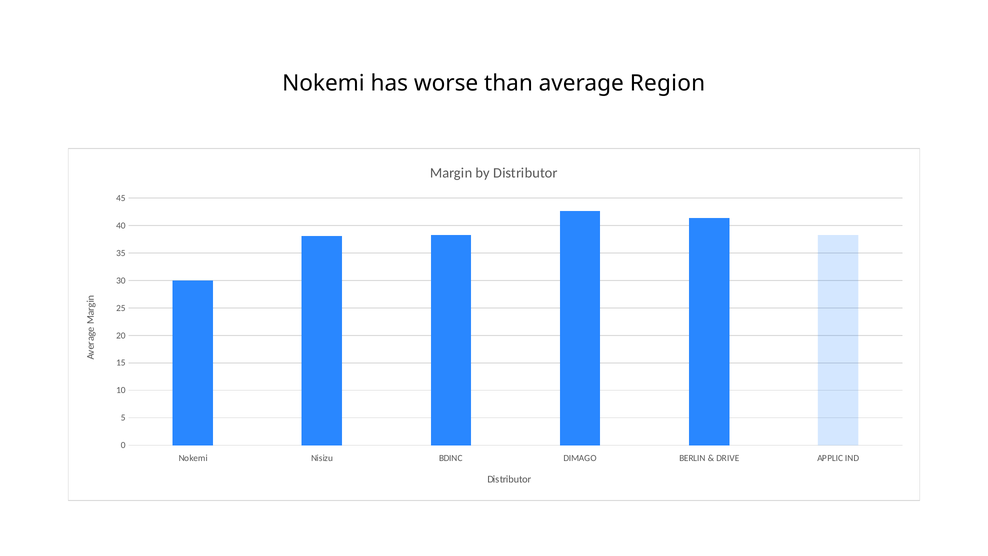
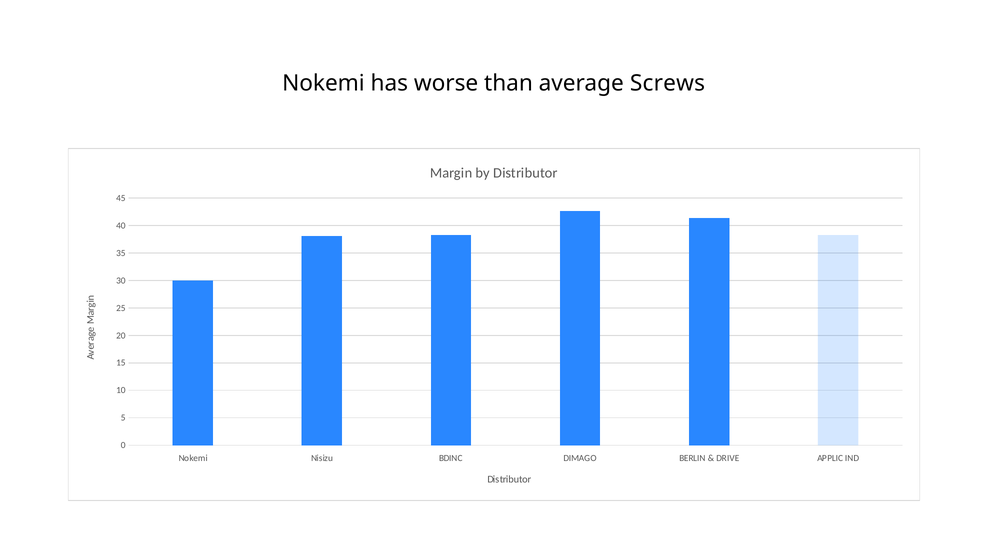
Region: Region -> Screws
